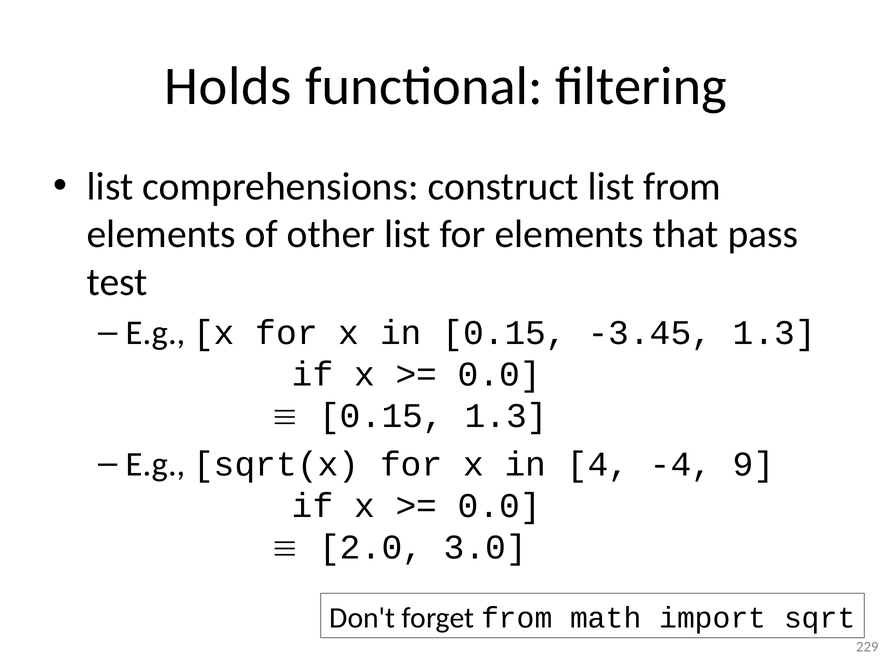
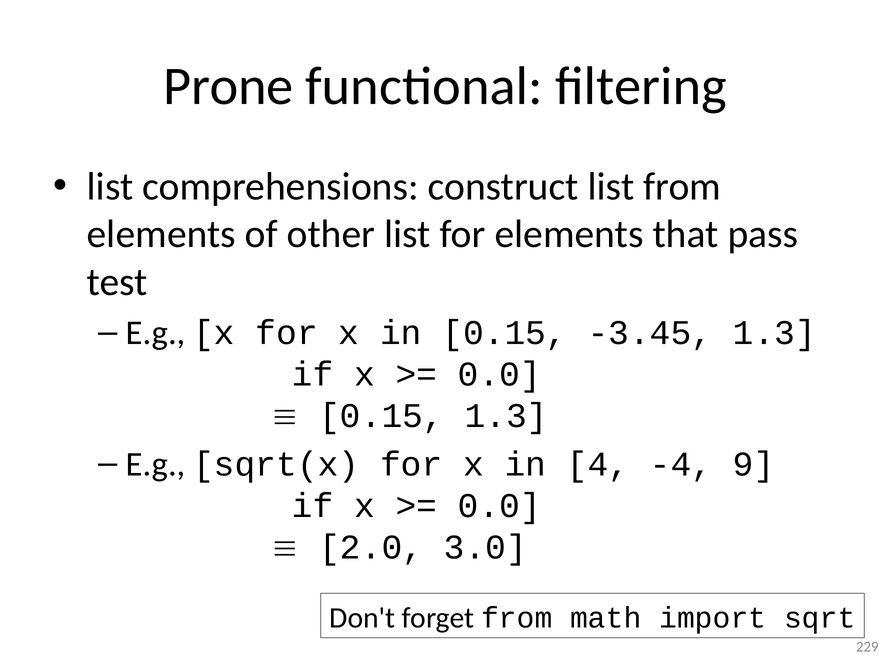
Holds: Holds -> Prone
